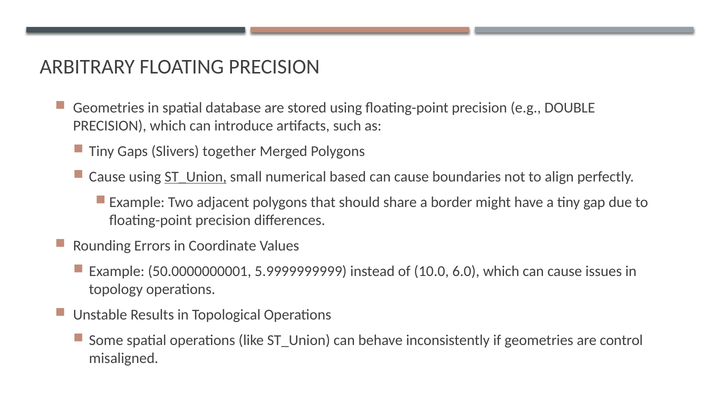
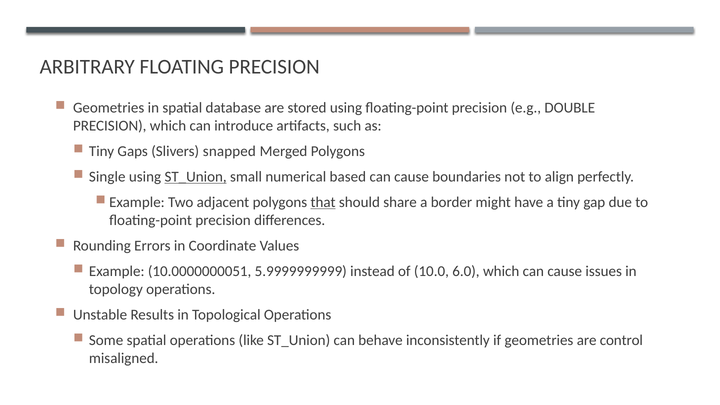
together: together -> snapped
Cause at (107, 177): Cause -> Single
that underline: none -> present
50.0000000001: 50.0000000001 -> 10.0000000051
